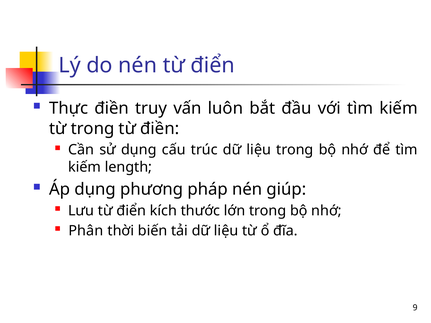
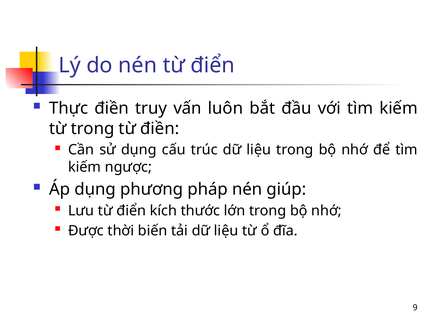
length: length -> ngược
Phân: Phân -> Được
